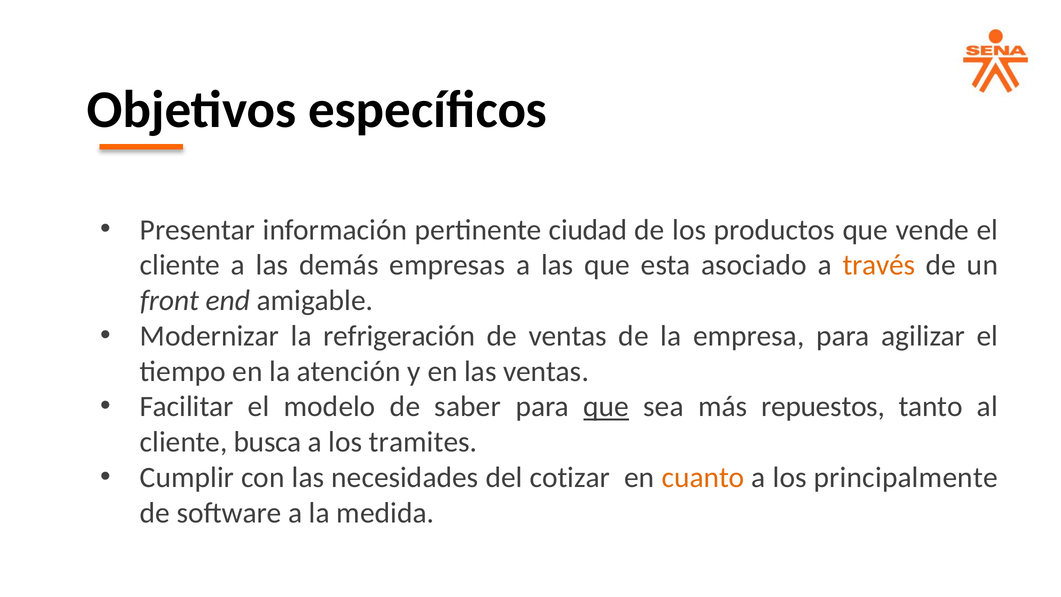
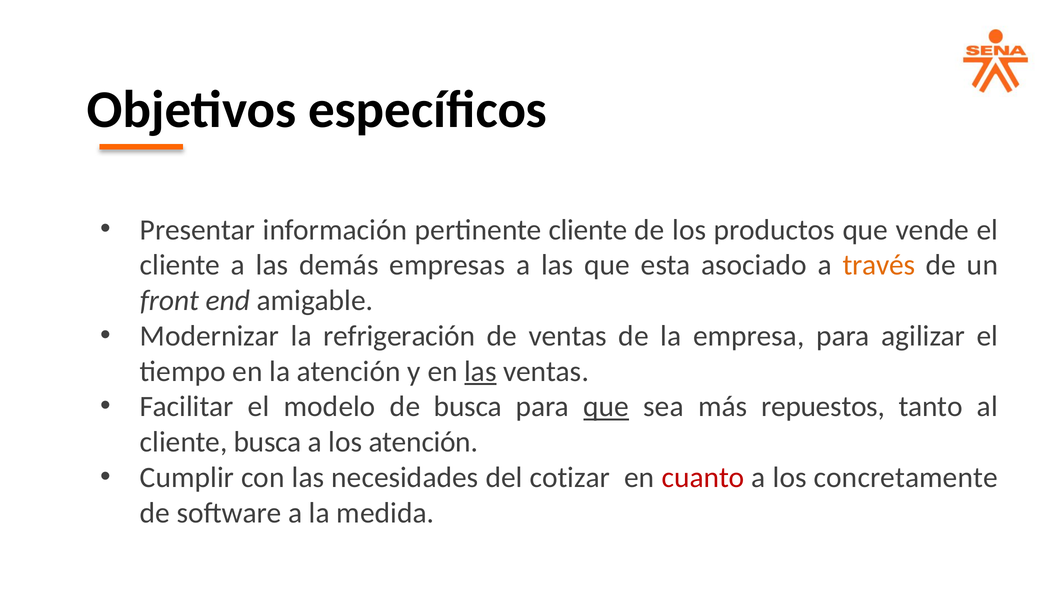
pertinente ciudad: ciudad -> cliente
las at (480, 371) underline: none -> present
de saber: saber -> busca
los tramites: tramites -> atención
cuanto colour: orange -> red
principalmente: principalmente -> concretamente
